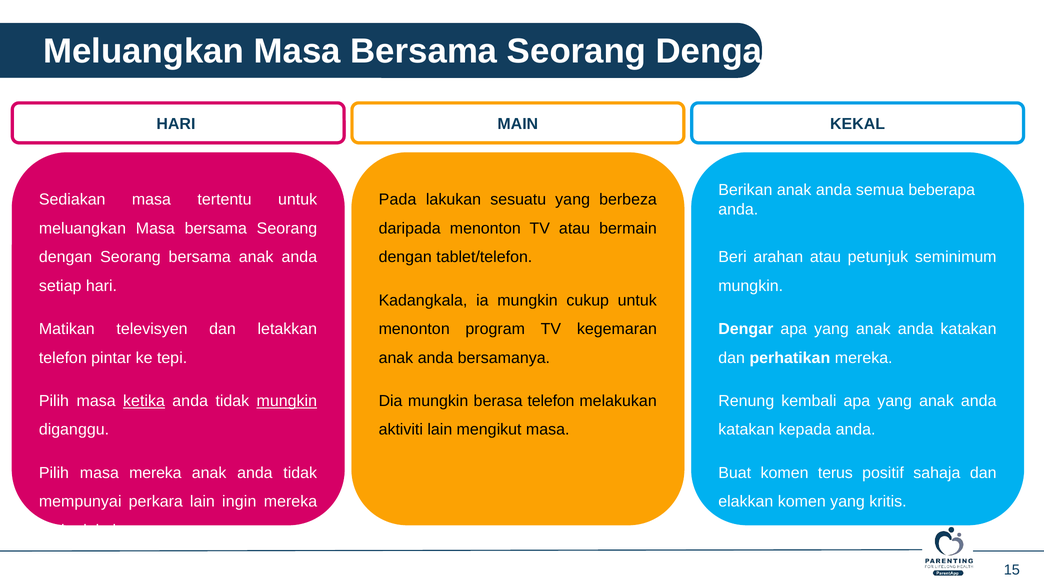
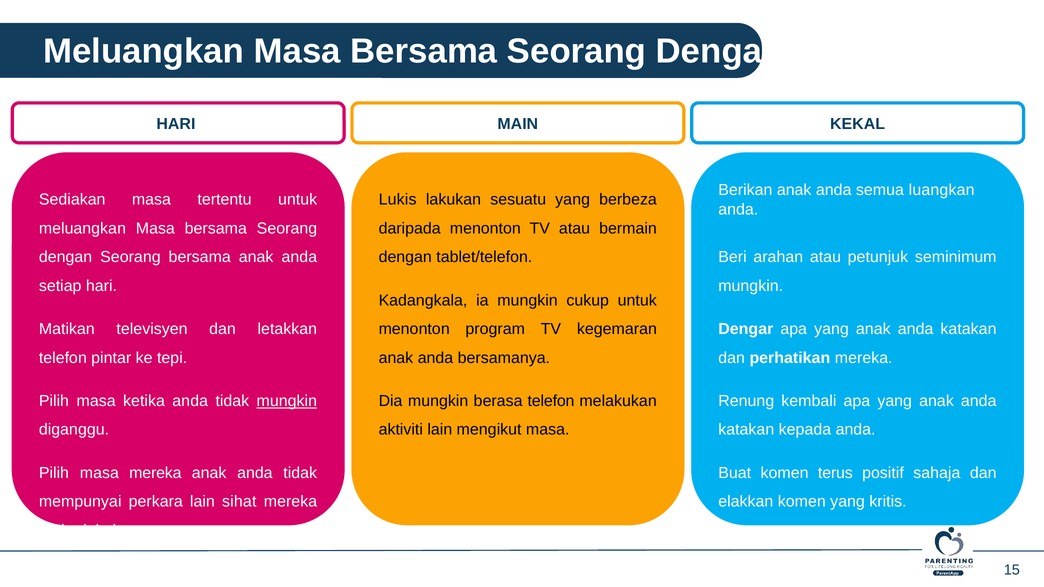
beberapa: beberapa -> luangkan
Pada: Pada -> Lukis
ketika underline: present -> none
ingin: ingin -> sihat
